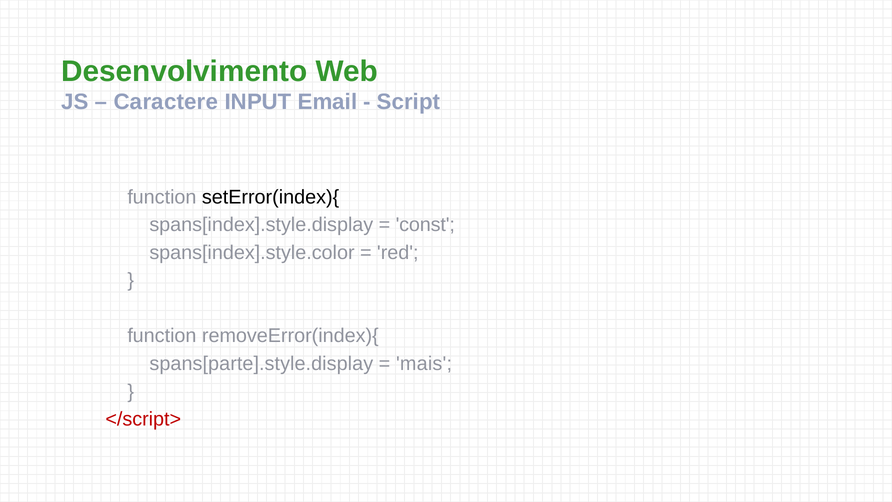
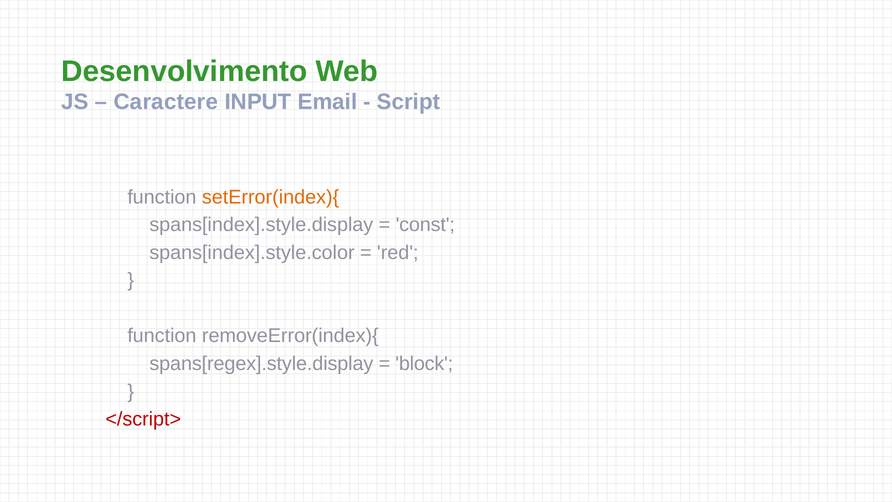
setError(index){ colour: black -> orange
spans[parte].style.display: spans[parte].style.display -> spans[regex].style.display
mais: mais -> block
